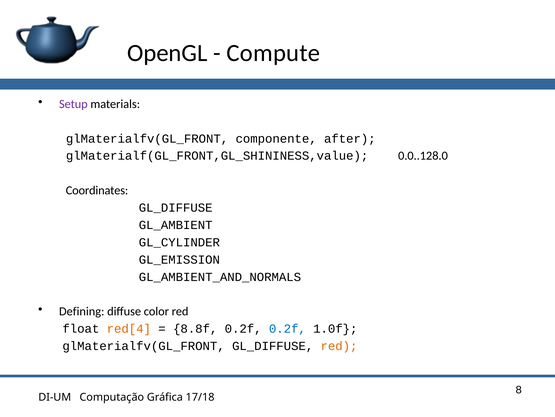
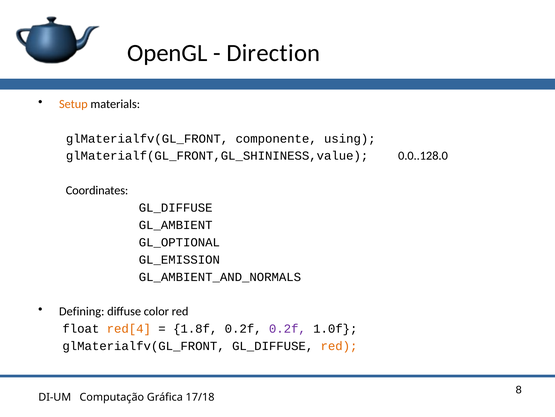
Compute: Compute -> Direction
Setup colour: purple -> orange
after: after -> using
GL_CYLINDER: GL_CYLINDER -> GL_OPTIONAL
8.8f: 8.8f -> 1.8f
0.2f at (287, 328) colour: blue -> purple
